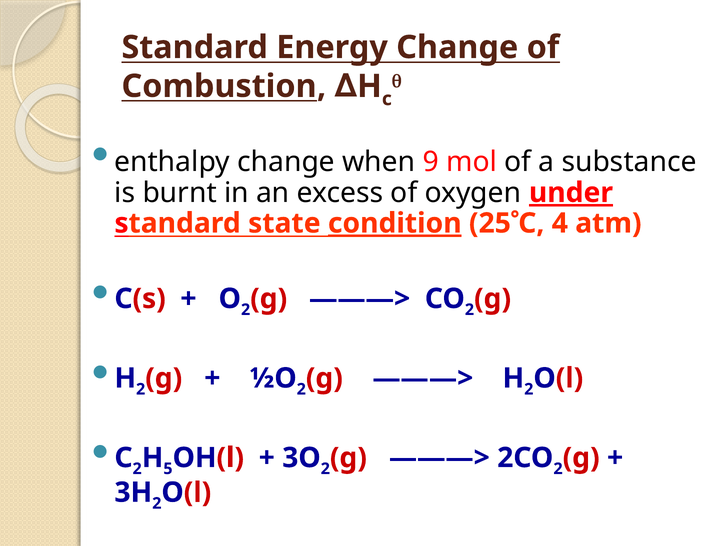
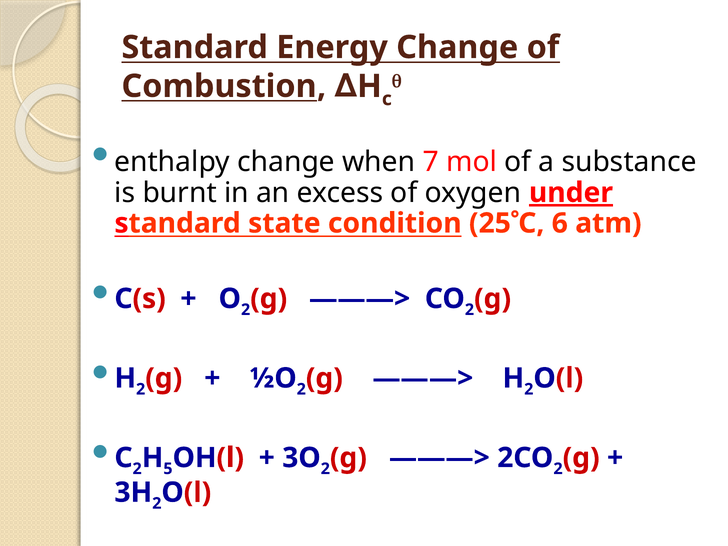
9: 9 -> 7
condition underline: present -> none
4: 4 -> 6
